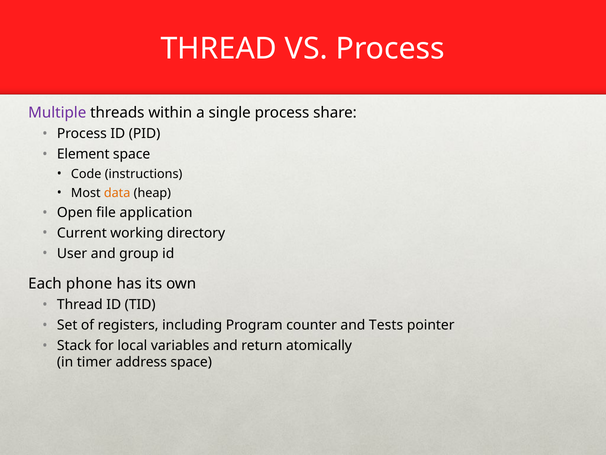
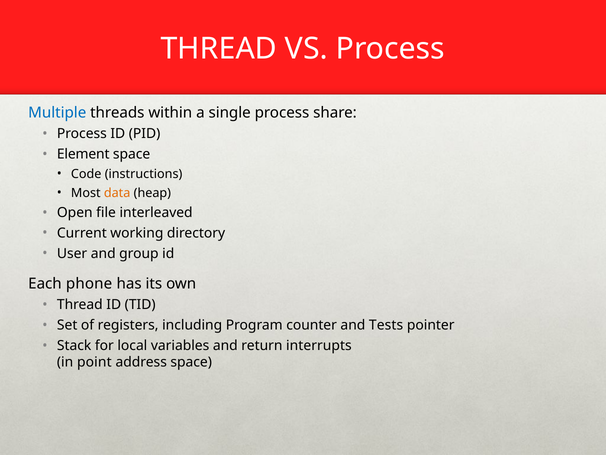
Multiple colour: purple -> blue
application: application -> interleaved
atomically: atomically -> interrupts
timer: timer -> point
